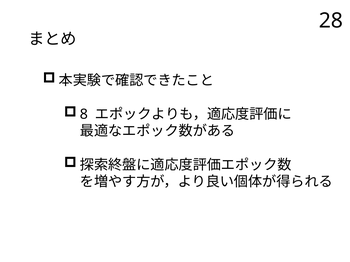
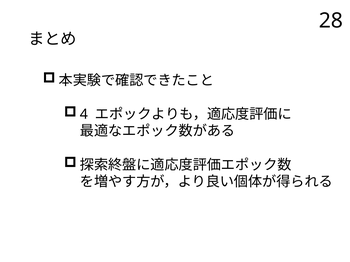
8: 8 -> 4
